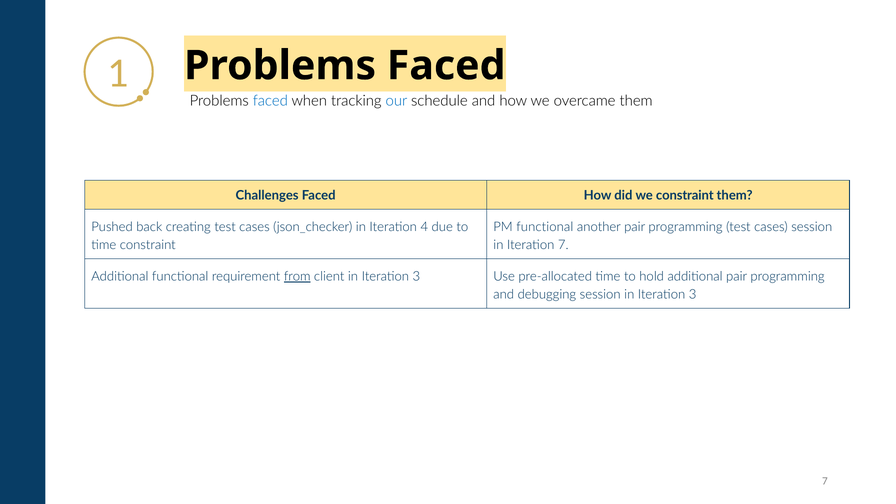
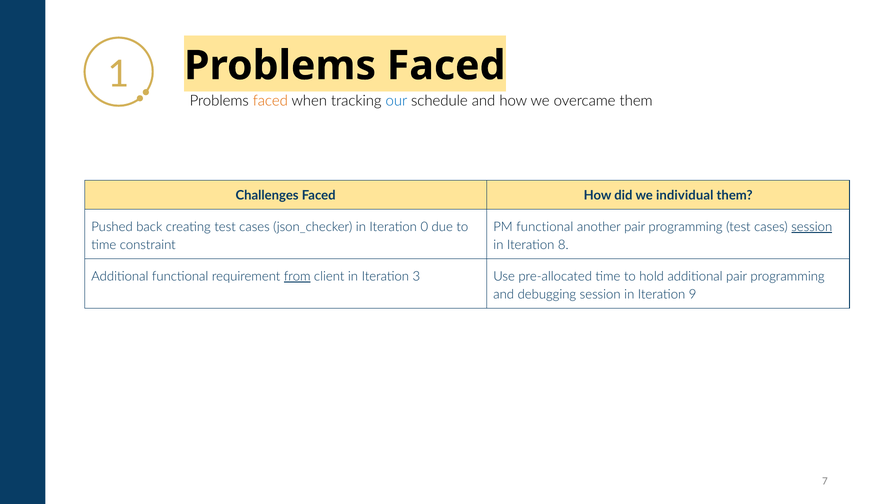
faced at (270, 101) colour: blue -> orange
we constraint: constraint -> individual
4: 4 -> 0
session at (812, 227) underline: none -> present
Iteration 7: 7 -> 8
session in Iteration 3: 3 -> 9
